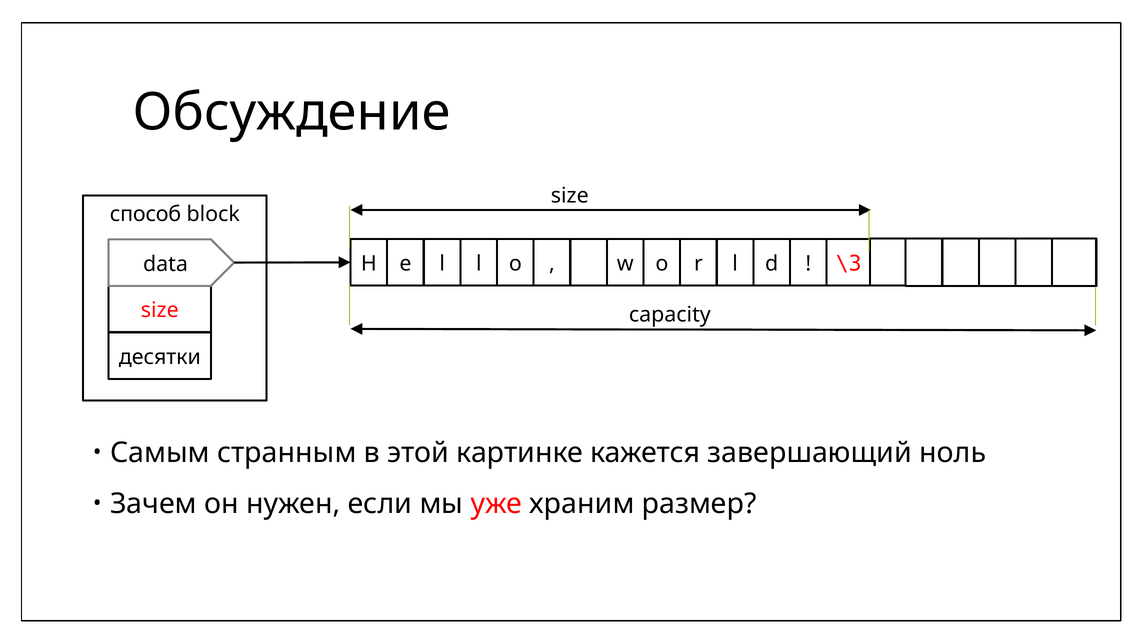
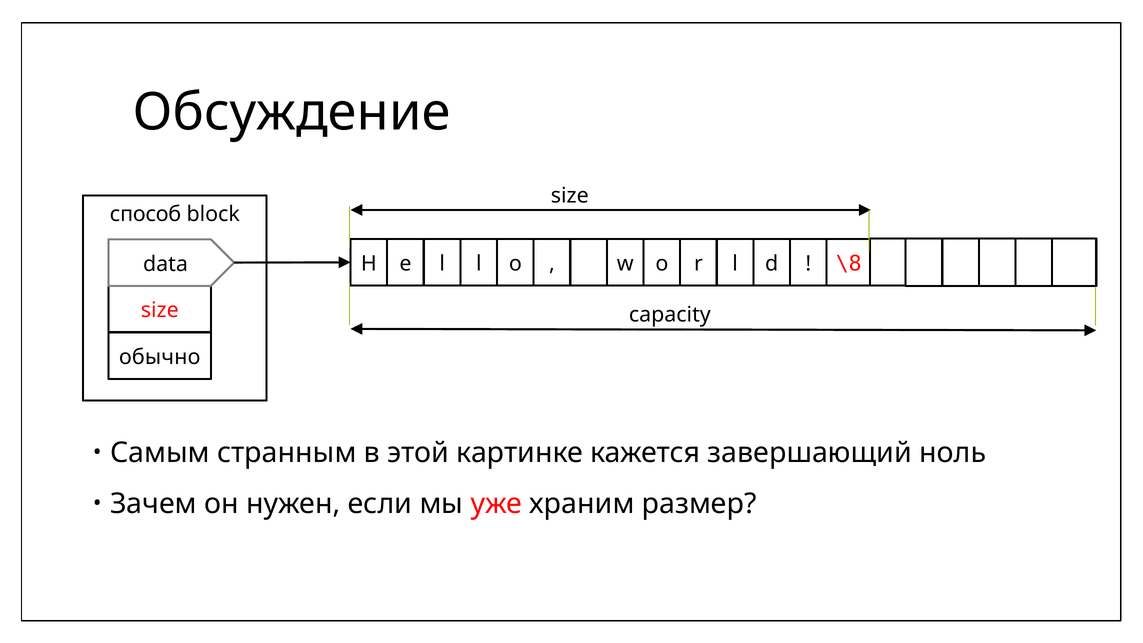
\3: \3 -> \8
десятки: десятки -> обычно
